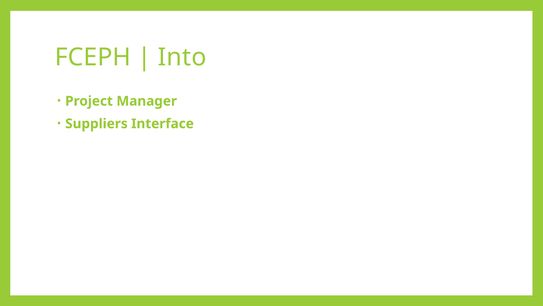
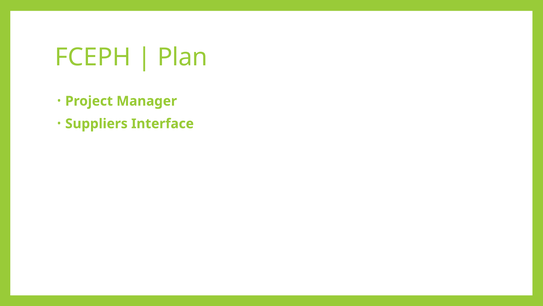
Into: Into -> Plan
